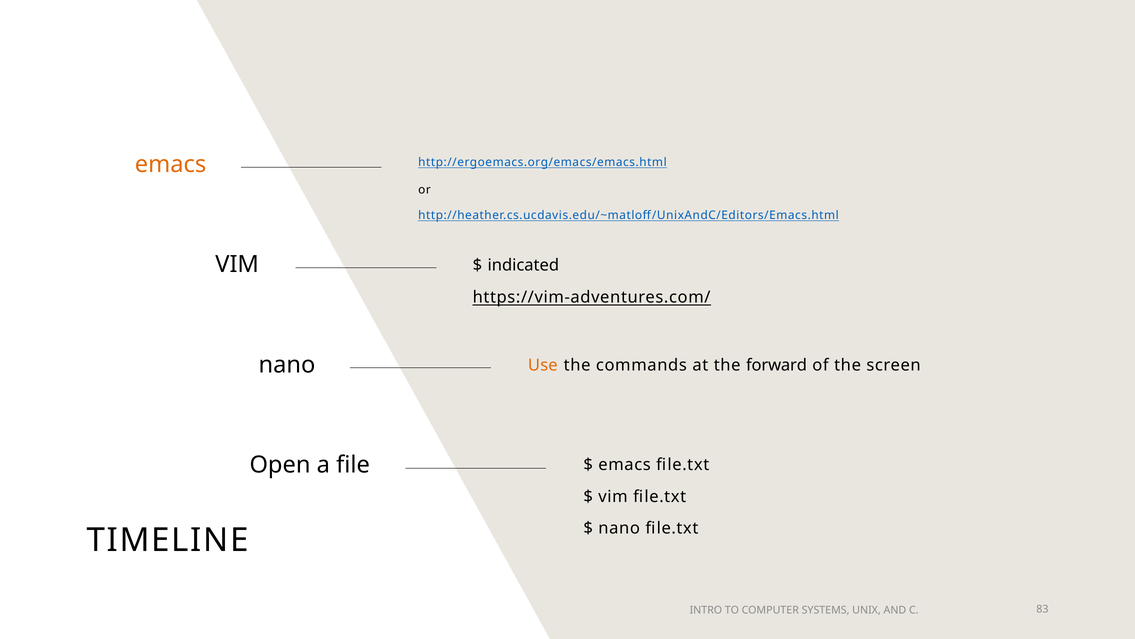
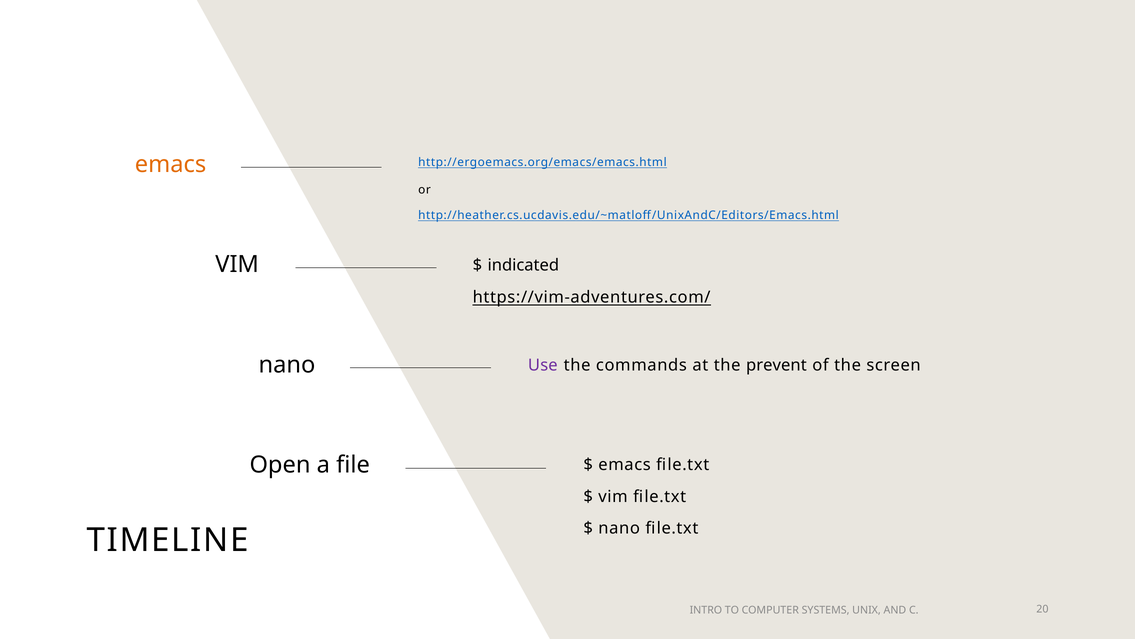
Use colour: orange -> purple
forward: forward -> prevent
83: 83 -> 20
